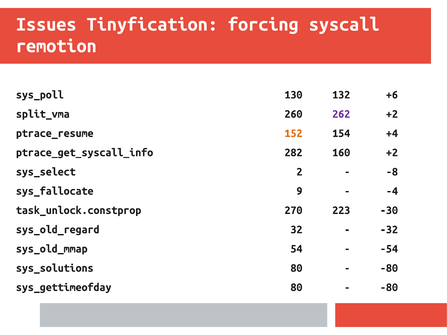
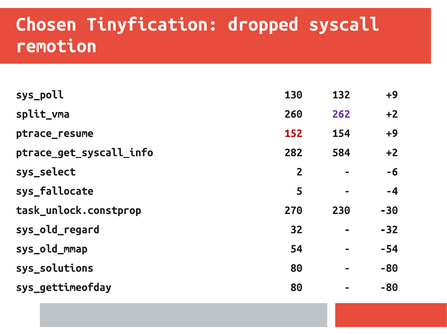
Issues: Issues -> Chosen
forcing: forcing -> dropped
132 +6: +6 -> +9
152 colour: orange -> red
154 +4: +4 -> +9
160: 160 -> 584
-8: -8 -> -6
9: 9 -> 5
223: 223 -> 230
